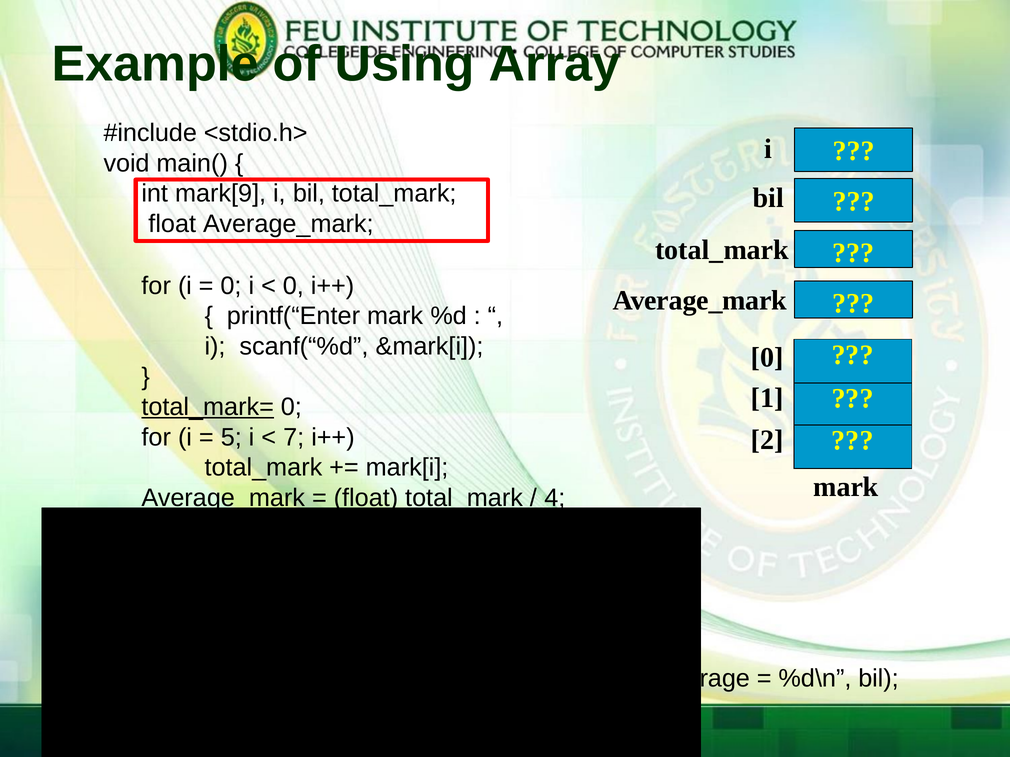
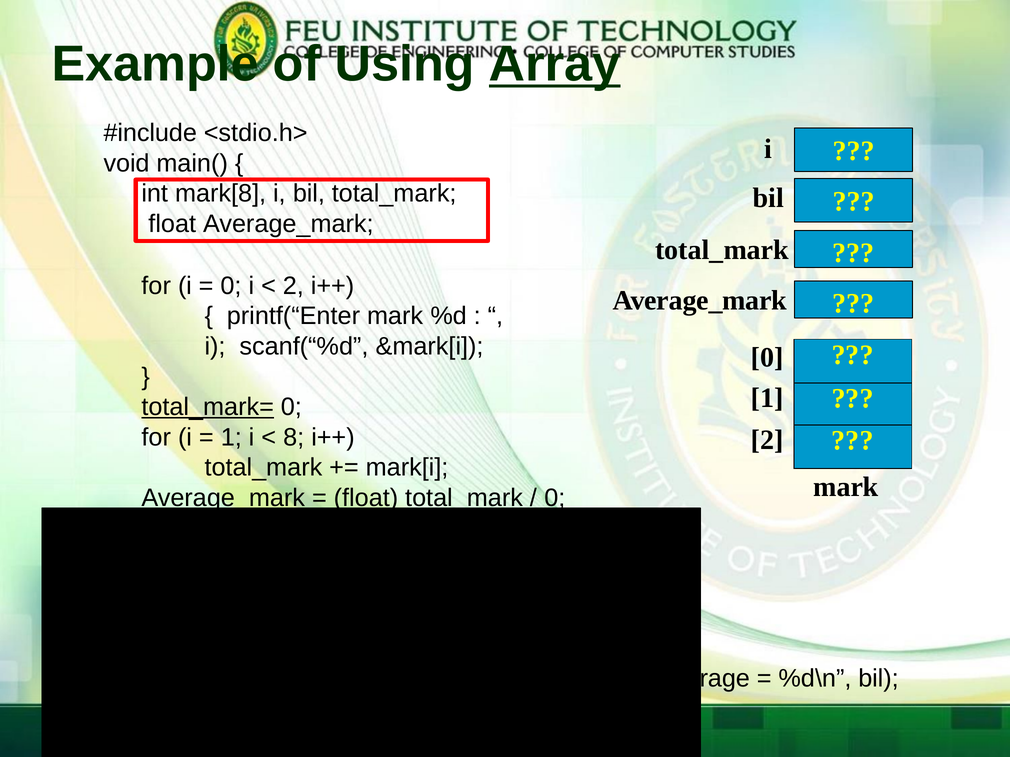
Array underline: none -> present
mark[9: mark[9 -> mark[8
0 at (293, 286): 0 -> 2
5 at (231, 438): 5 -> 1
7: 7 -> 8
4 at (555, 498): 4 -> 0
